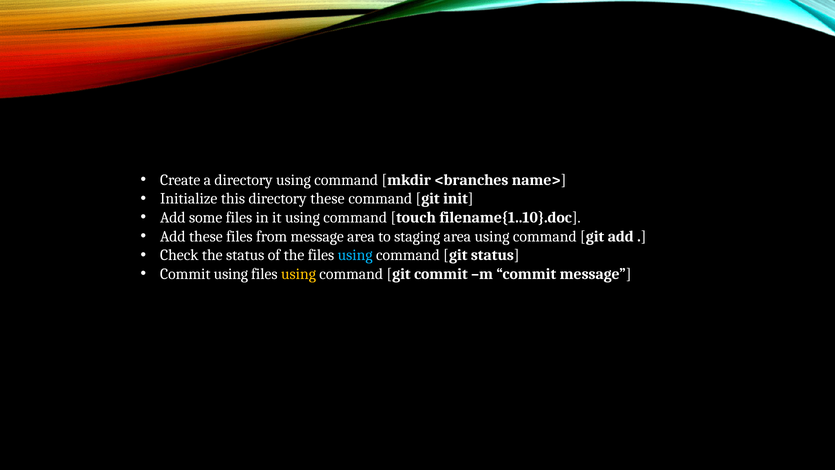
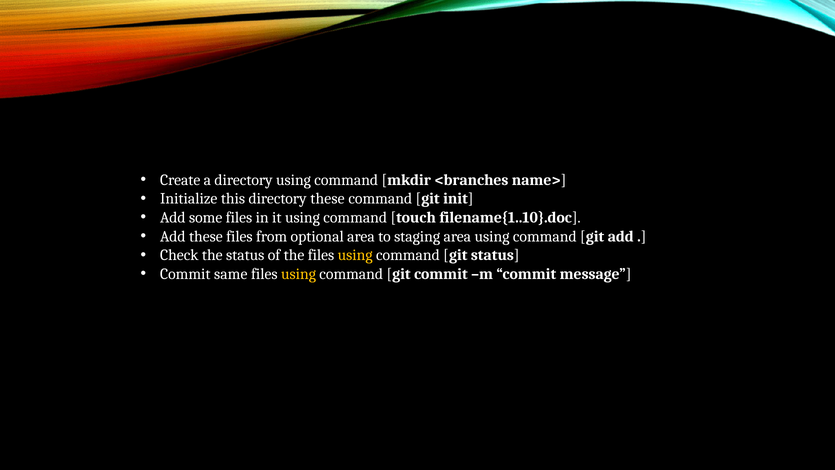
from message: message -> optional
using at (355, 255) colour: light blue -> yellow
Commit using: using -> same
